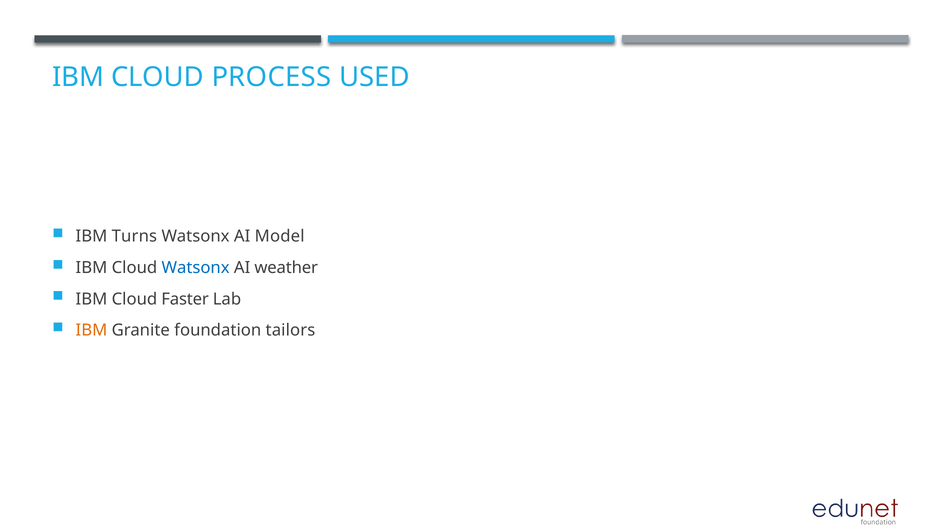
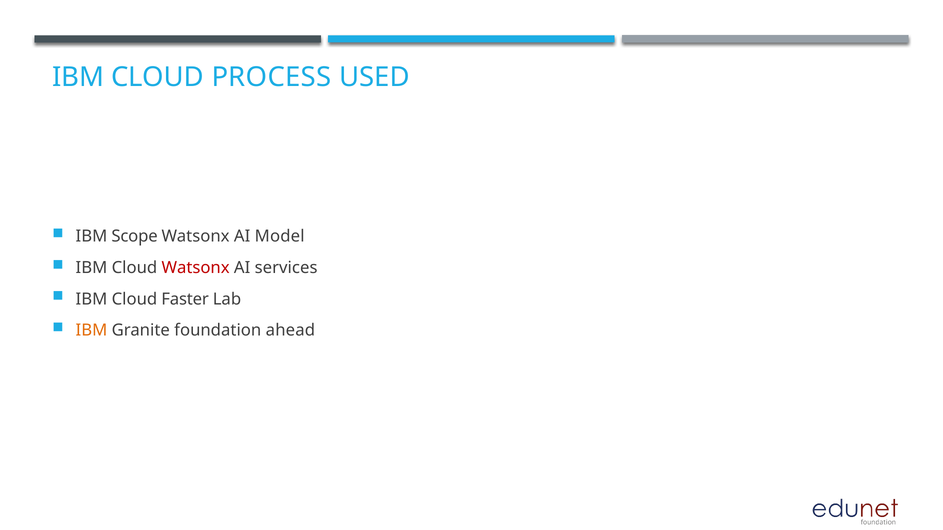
Turns: Turns -> Scope
Watsonx at (196, 268) colour: blue -> red
weather: weather -> services
tailors: tailors -> ahead
